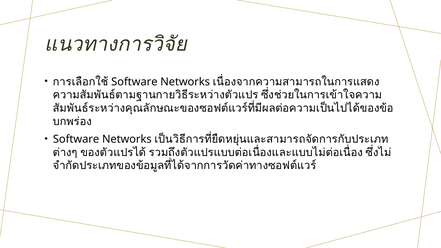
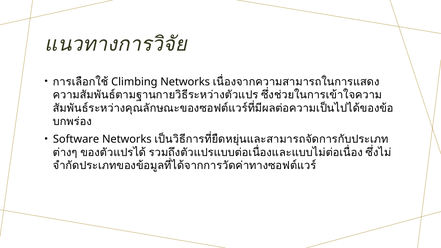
Software at (134, 82): Software -> Climbing
